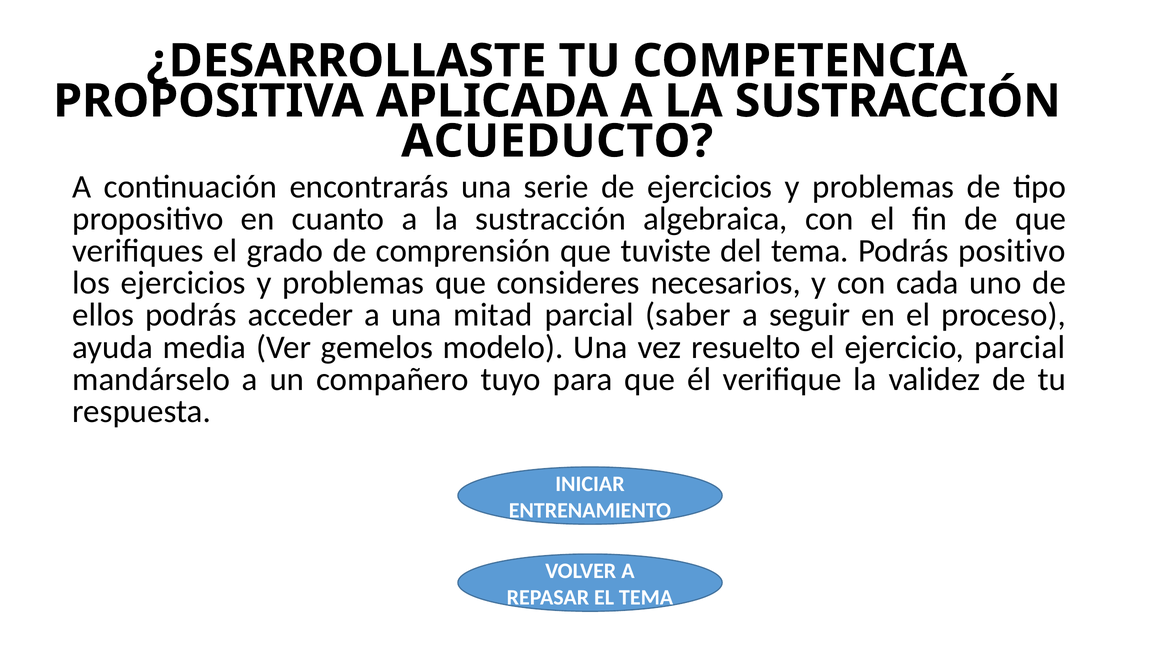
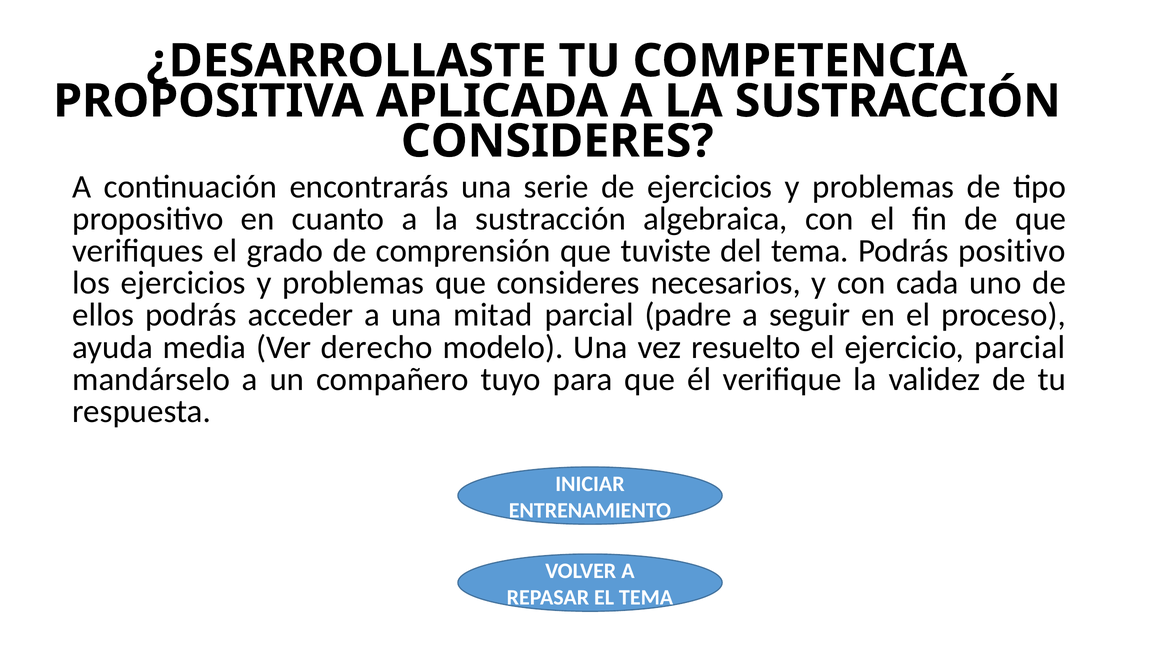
ACUEDUCTO at (557, 141): ACUEDUCTO -> CONSIDERES
saber: saber -> padre
gemelos: gemelos -> derecho
